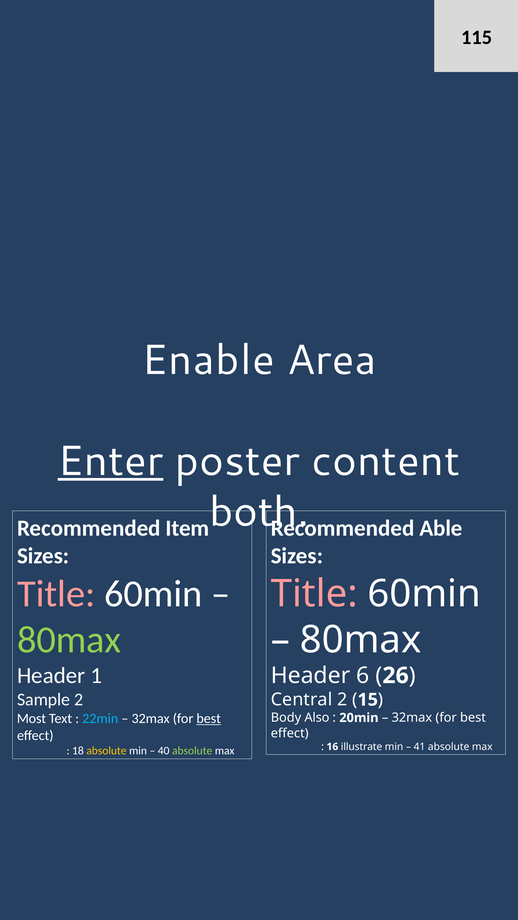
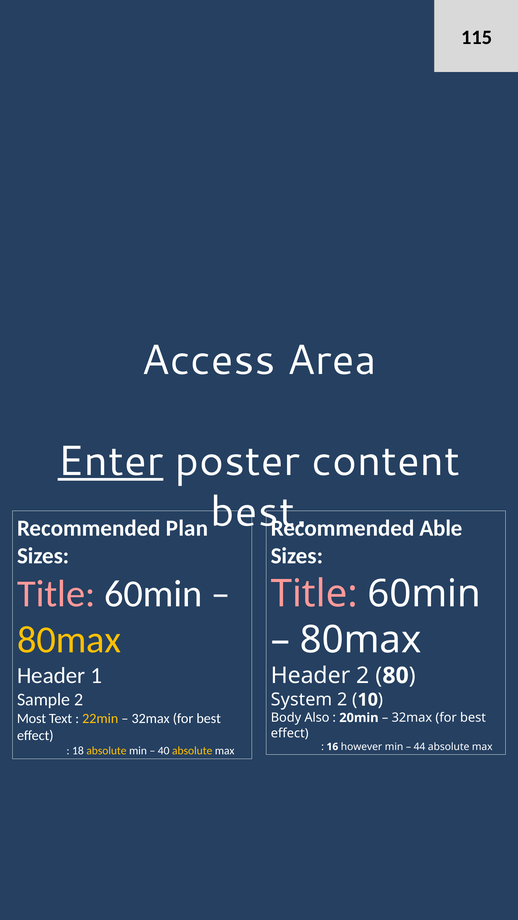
Enable: Enable -> Access
both at (259, 512): both -> best
Item: Item -> Plan
80max at (69, 640) colour: light green -> yellow
Header 6: 6 -> 2
26: 26 -> 80
Central: Central -> System
15: 15 -> 10
22min colour: light blue -> yellow
best at (209, 719) underline: present -> none
illustrate: illustrate -> however
41: 41 -> 44
absolute at (192, 751) colour: light green -> yellow
